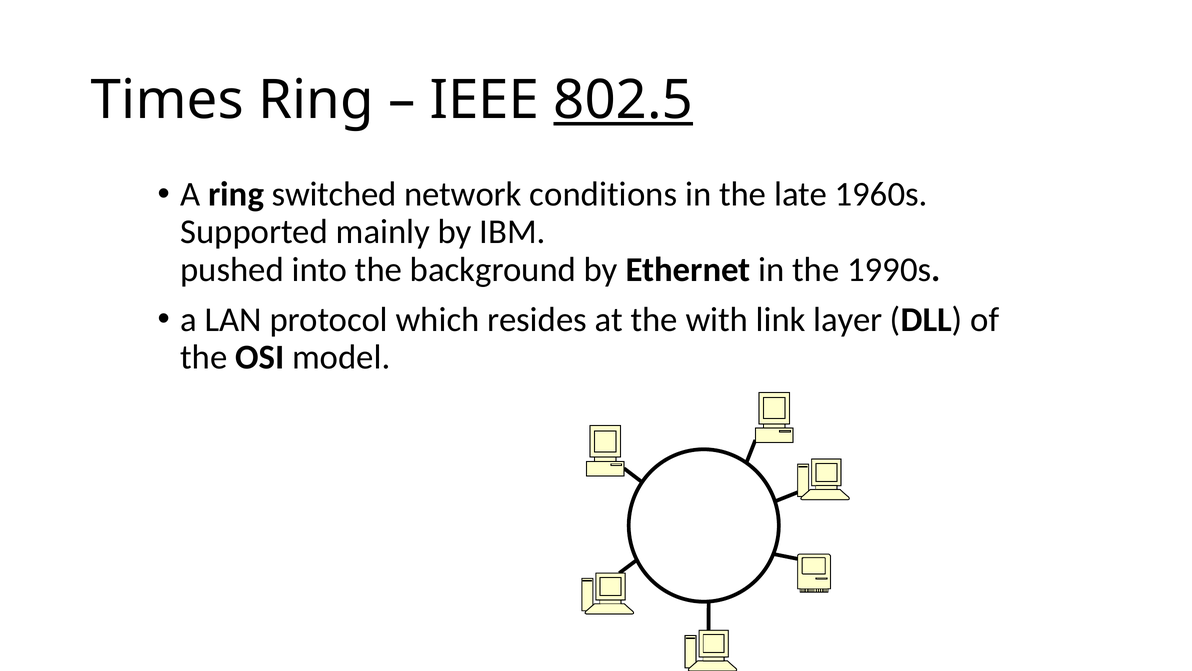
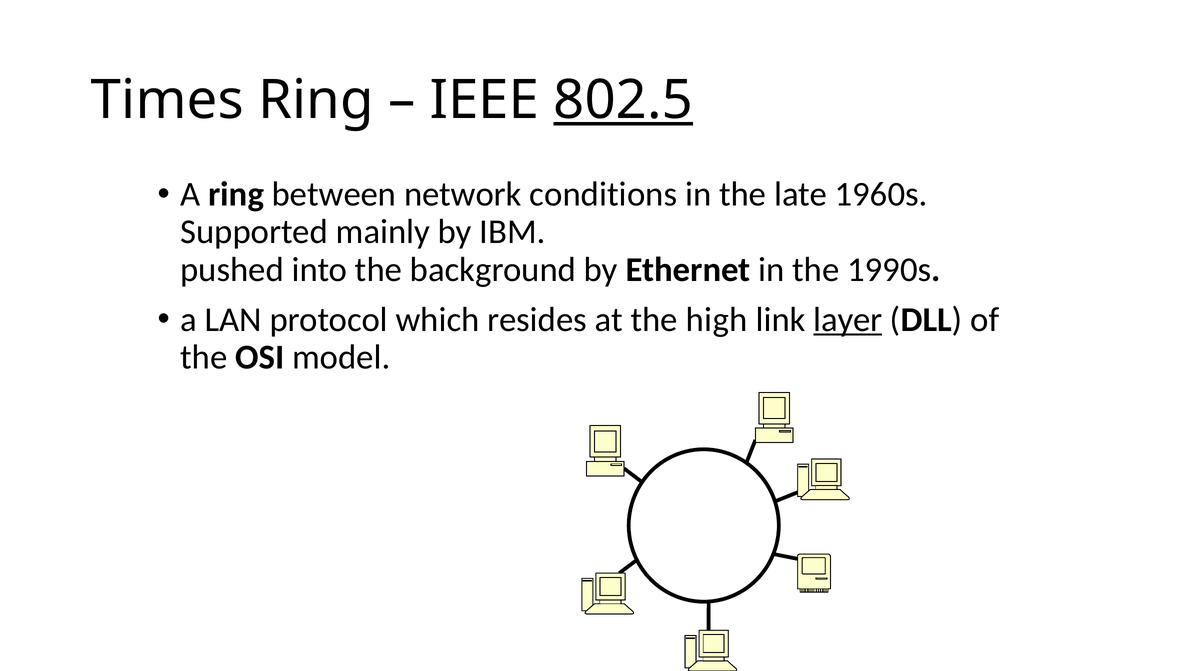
switched: switched -> between
with: with -> high
layer underline: none -> present
